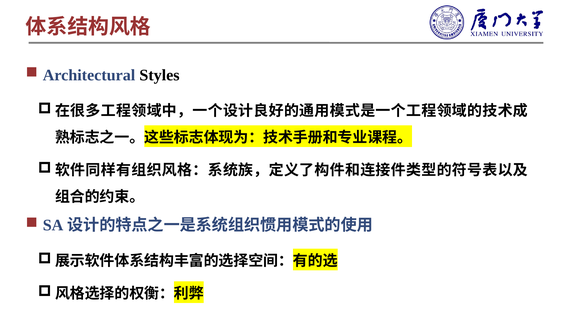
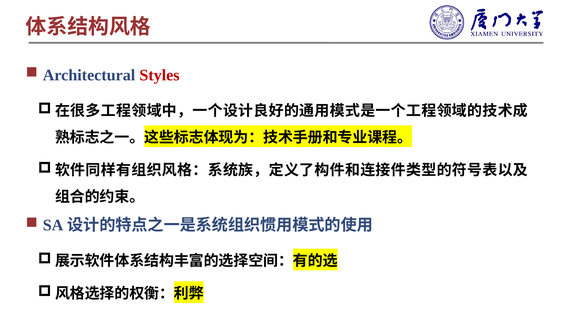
Styles colour: black -> red
